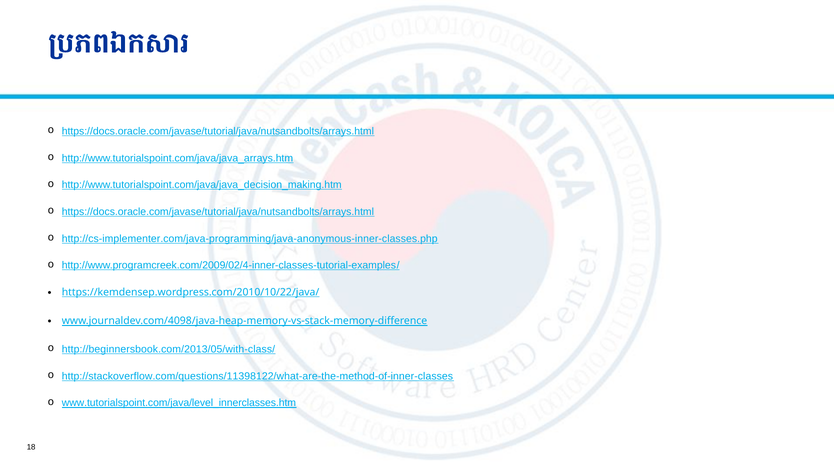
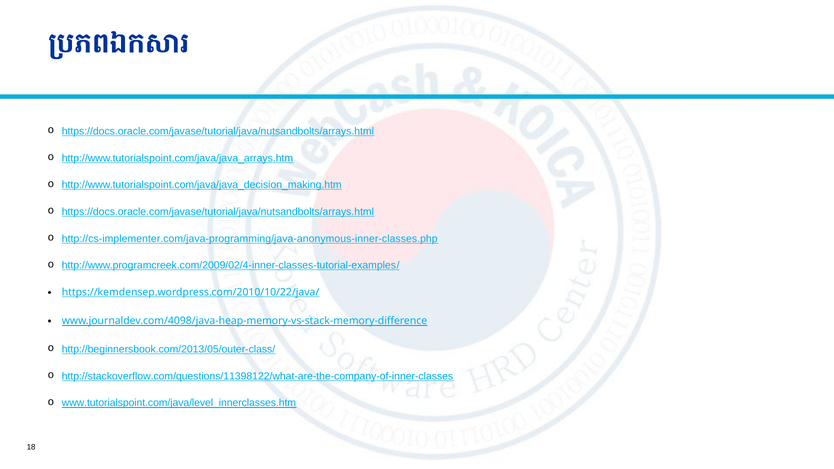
http://beginnersbook.com/2013/05/with-class/: http://beginnersbook.com/2013/05/with-class/ -> http://beginnersbook.com/2013/05/outer-class/
http://stackoverflow.com/questions/11398122/what-are-the-method-of-inner-classes: http://stackoverflow.com/questions/11398122/what-are-the-method-of-inner-classes -> http://stackoverflow.com/questions/11398122/what-are-the-company-of-inner-classes
